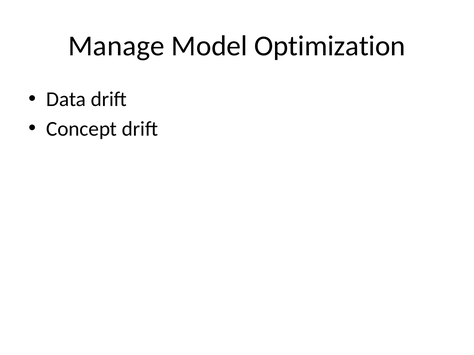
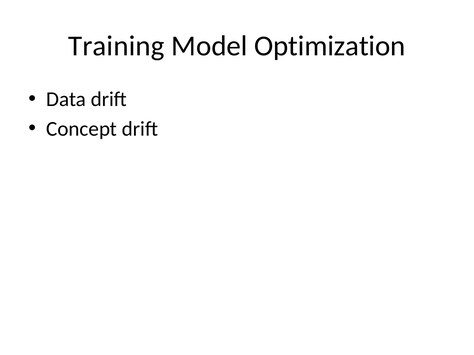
Manage: Manage -> Training
